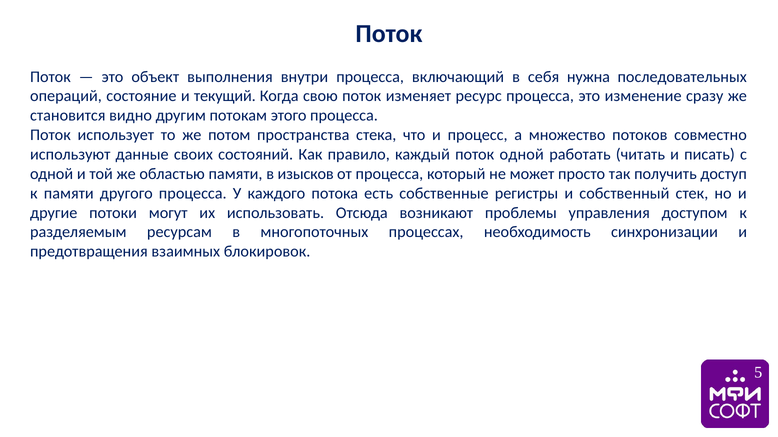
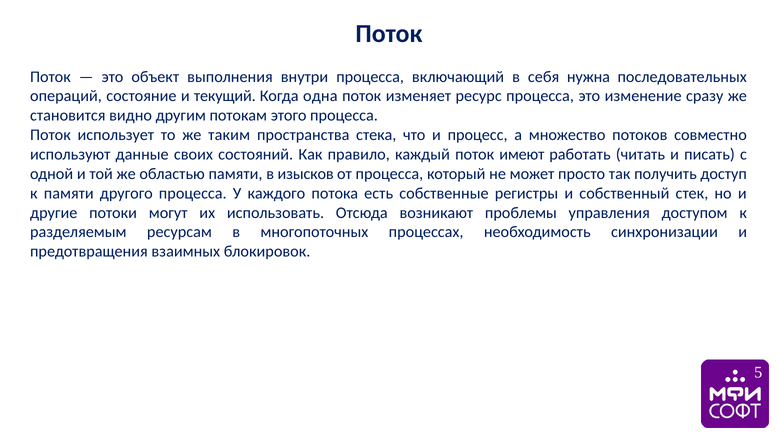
свою: свою -> одна
потом: потом -> таким
поток одной: одной -> имеют
